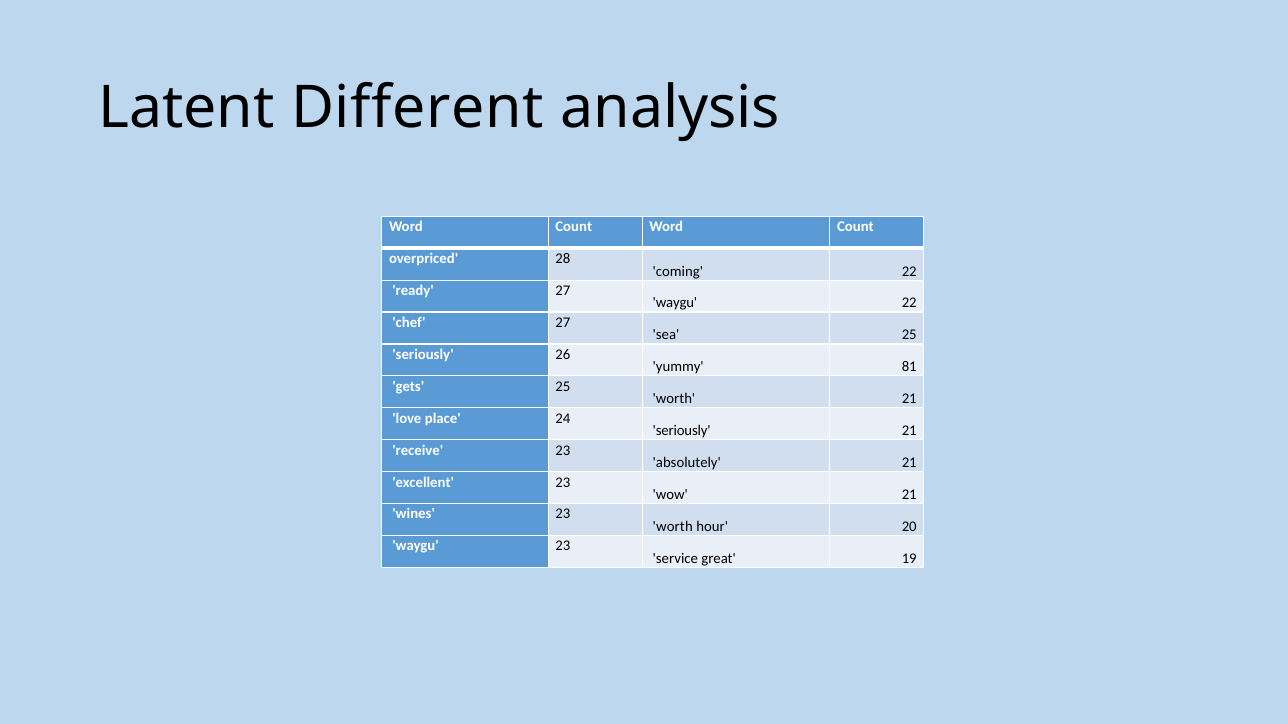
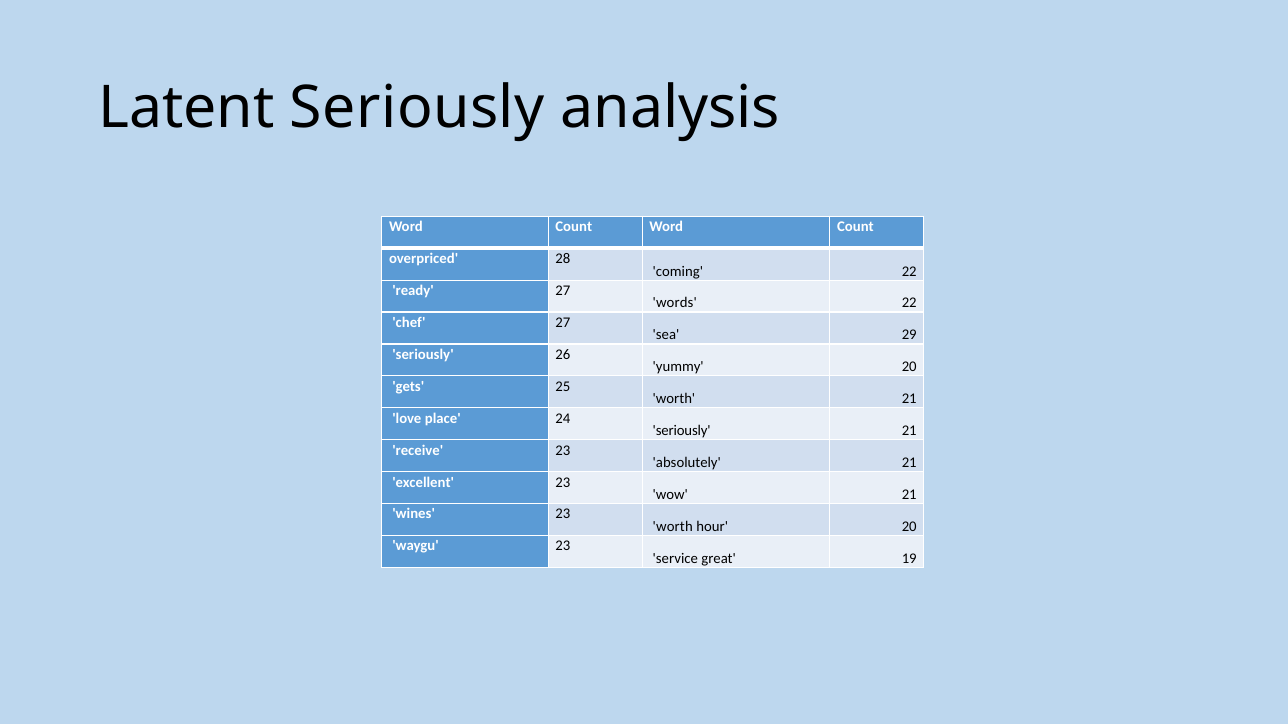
Latent Different: Different -> Seriously
waygu at (675, 303): waygu -> words
sea 25: 25 -> 29
yummy 81: 81 -> 20
